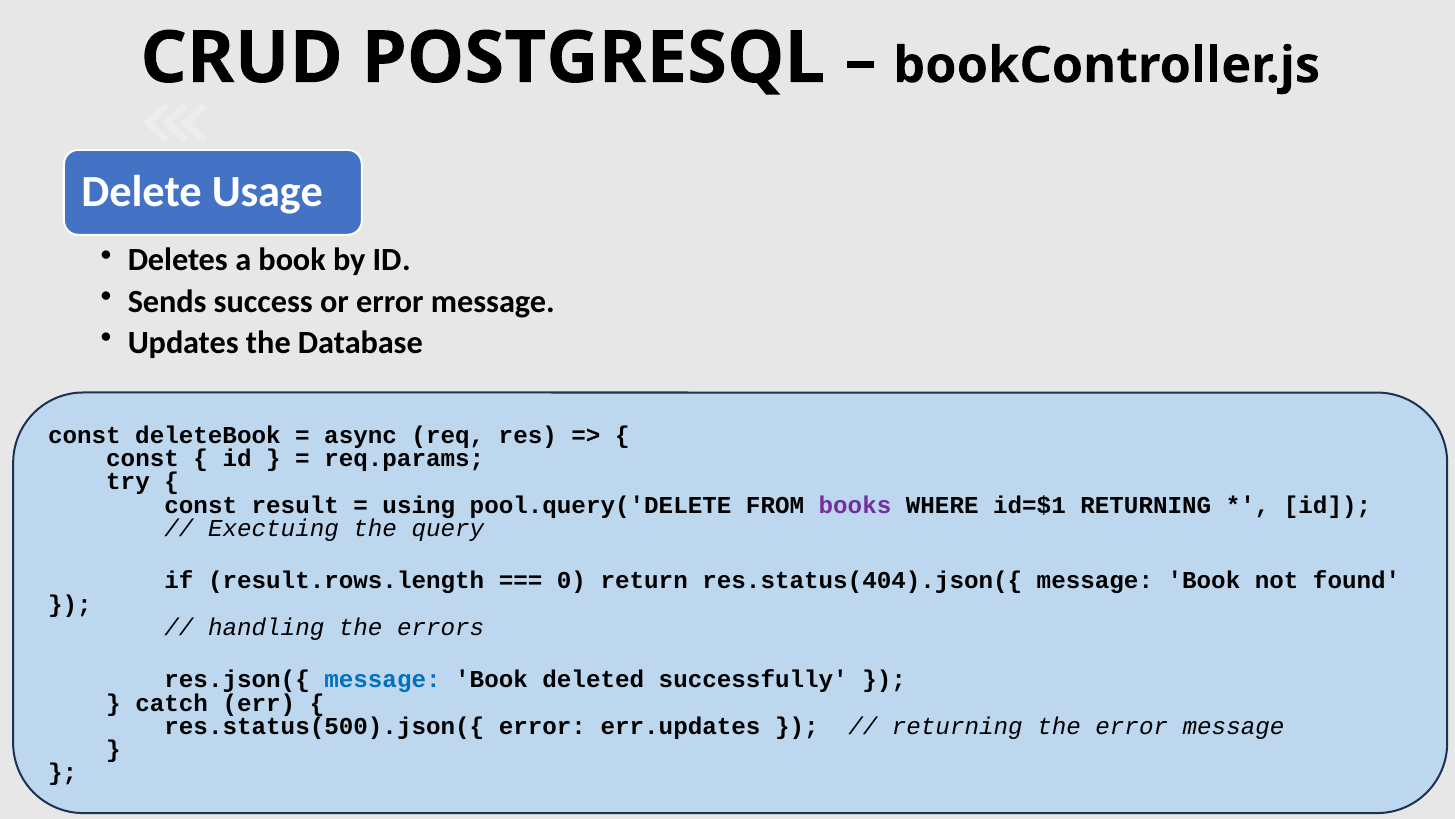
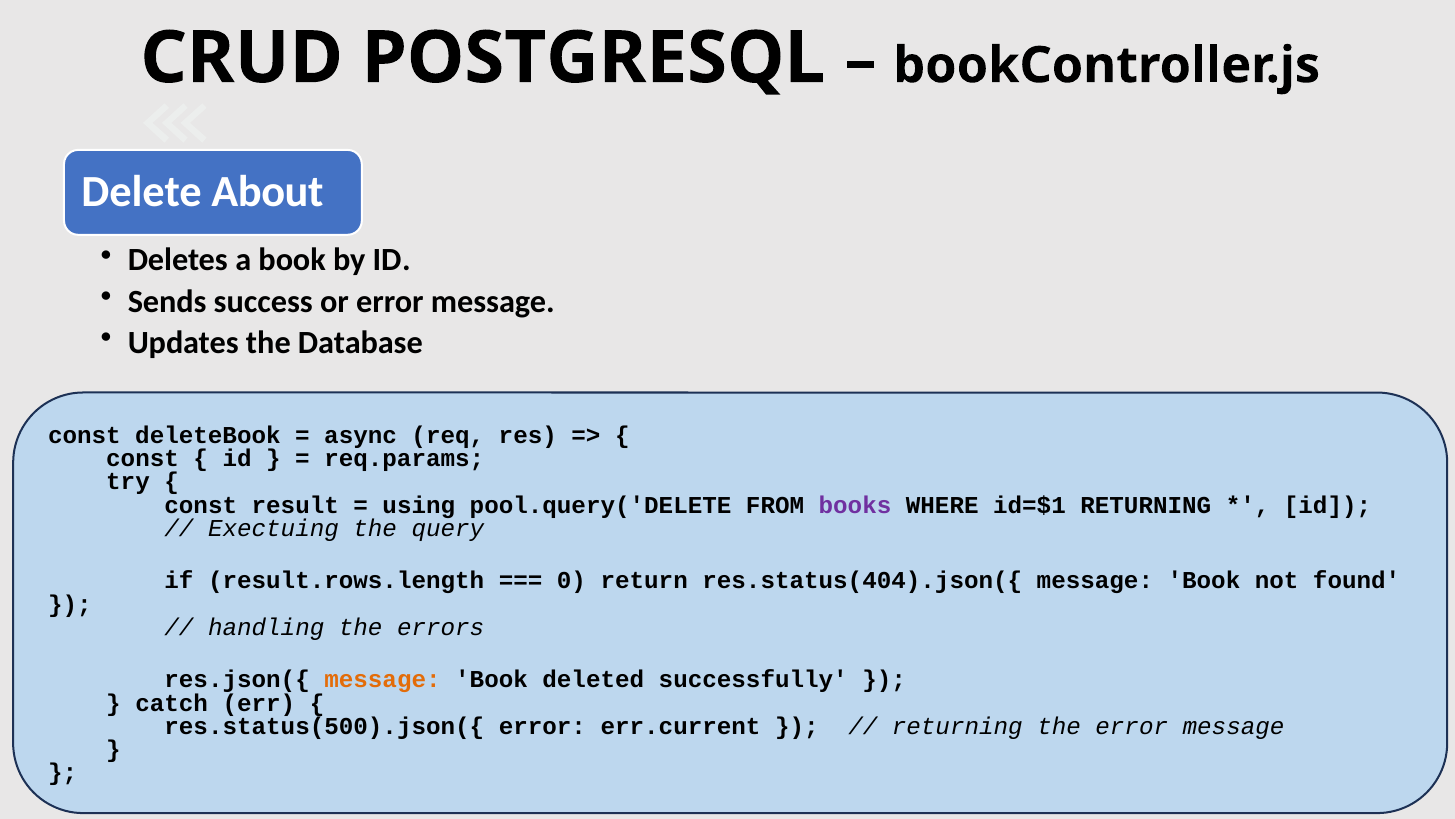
Usage: Usage -> About
message at (382, 679) colour: blue -> orange
err.updates: err.updates -> err.current
